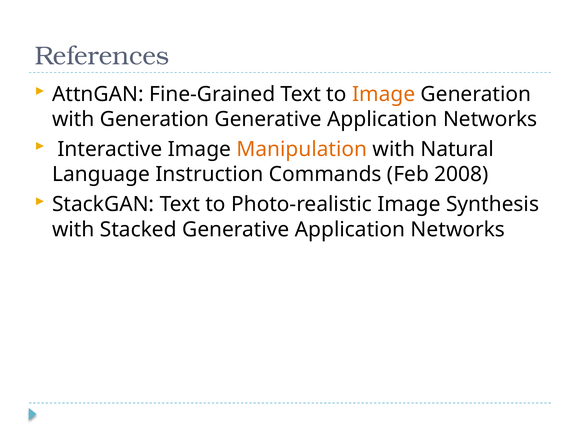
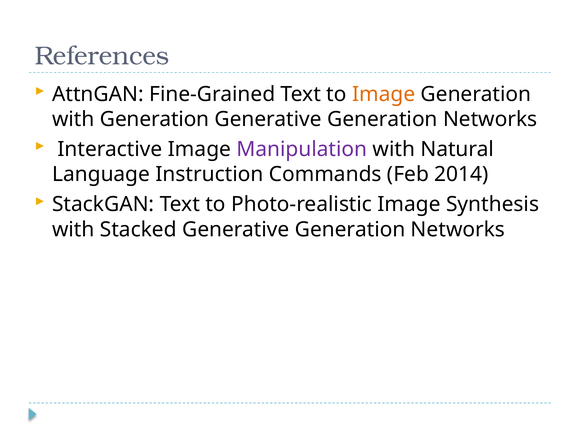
Application at (382, 119): Application -> Generation
Manipulation colour: orange -> purple
2008: 2008 -> 2014
Stacked Generative Application: Application -> Generation
